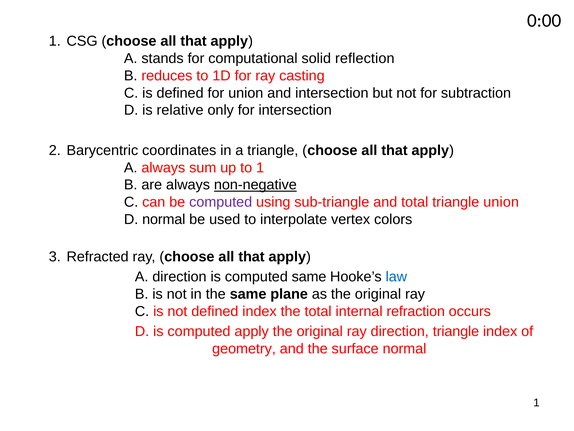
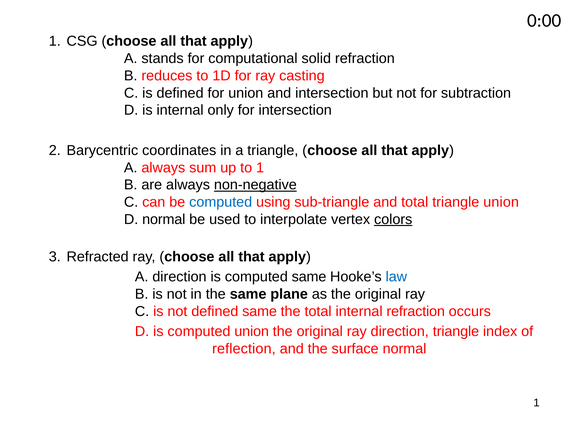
solid reflection: reflection -> refraction
is relative: relative -> internal
computed at (221, 202) colour: purple -> blue
colors underline: none -> present
defined index: index -> same
computed apply: apply -> union
geometry: geometry -> reflection
